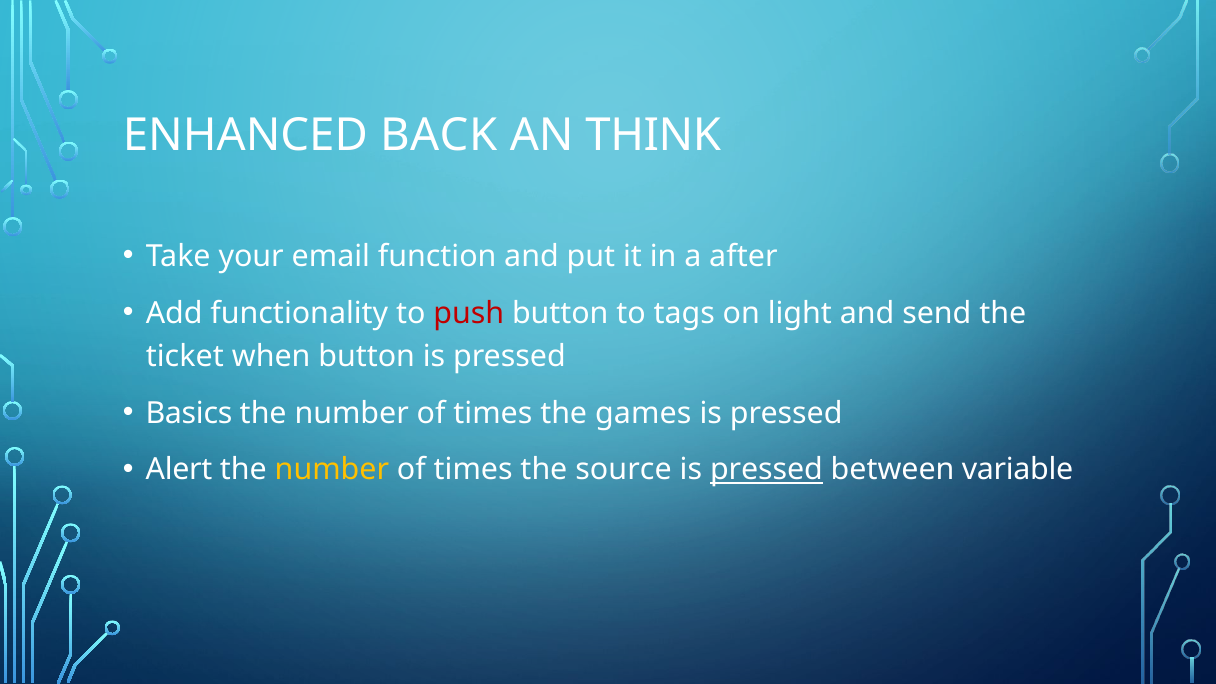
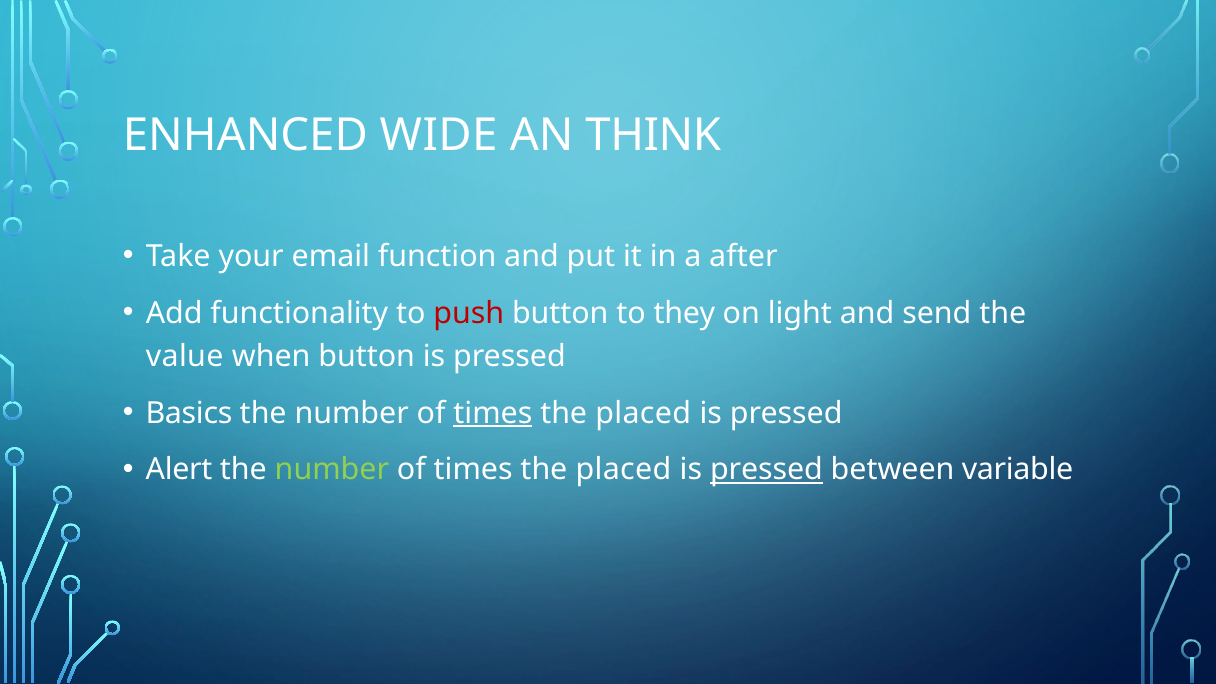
BACK: BACK -> WIDE
tags: tags -> they
ticket: ticket -> value
times at (493, 413) underline: none -> present
games at (643, 413): games -> placed
number at (332, 470) colour: yellow -> light green
source at (624, 470): source -> placed
